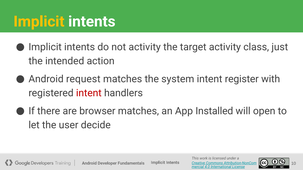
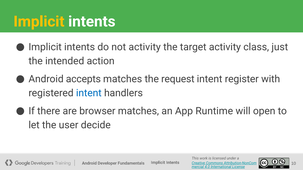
request: request -> accepts
system: system -> request
intent at (89, 93) colour: red -> blue
Installed: Installed -> Runtime
